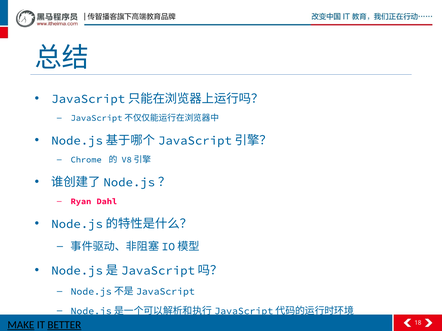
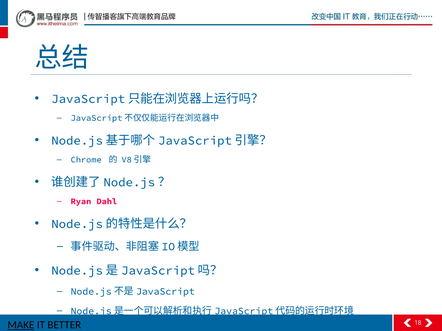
BETTER underline: present -> none
